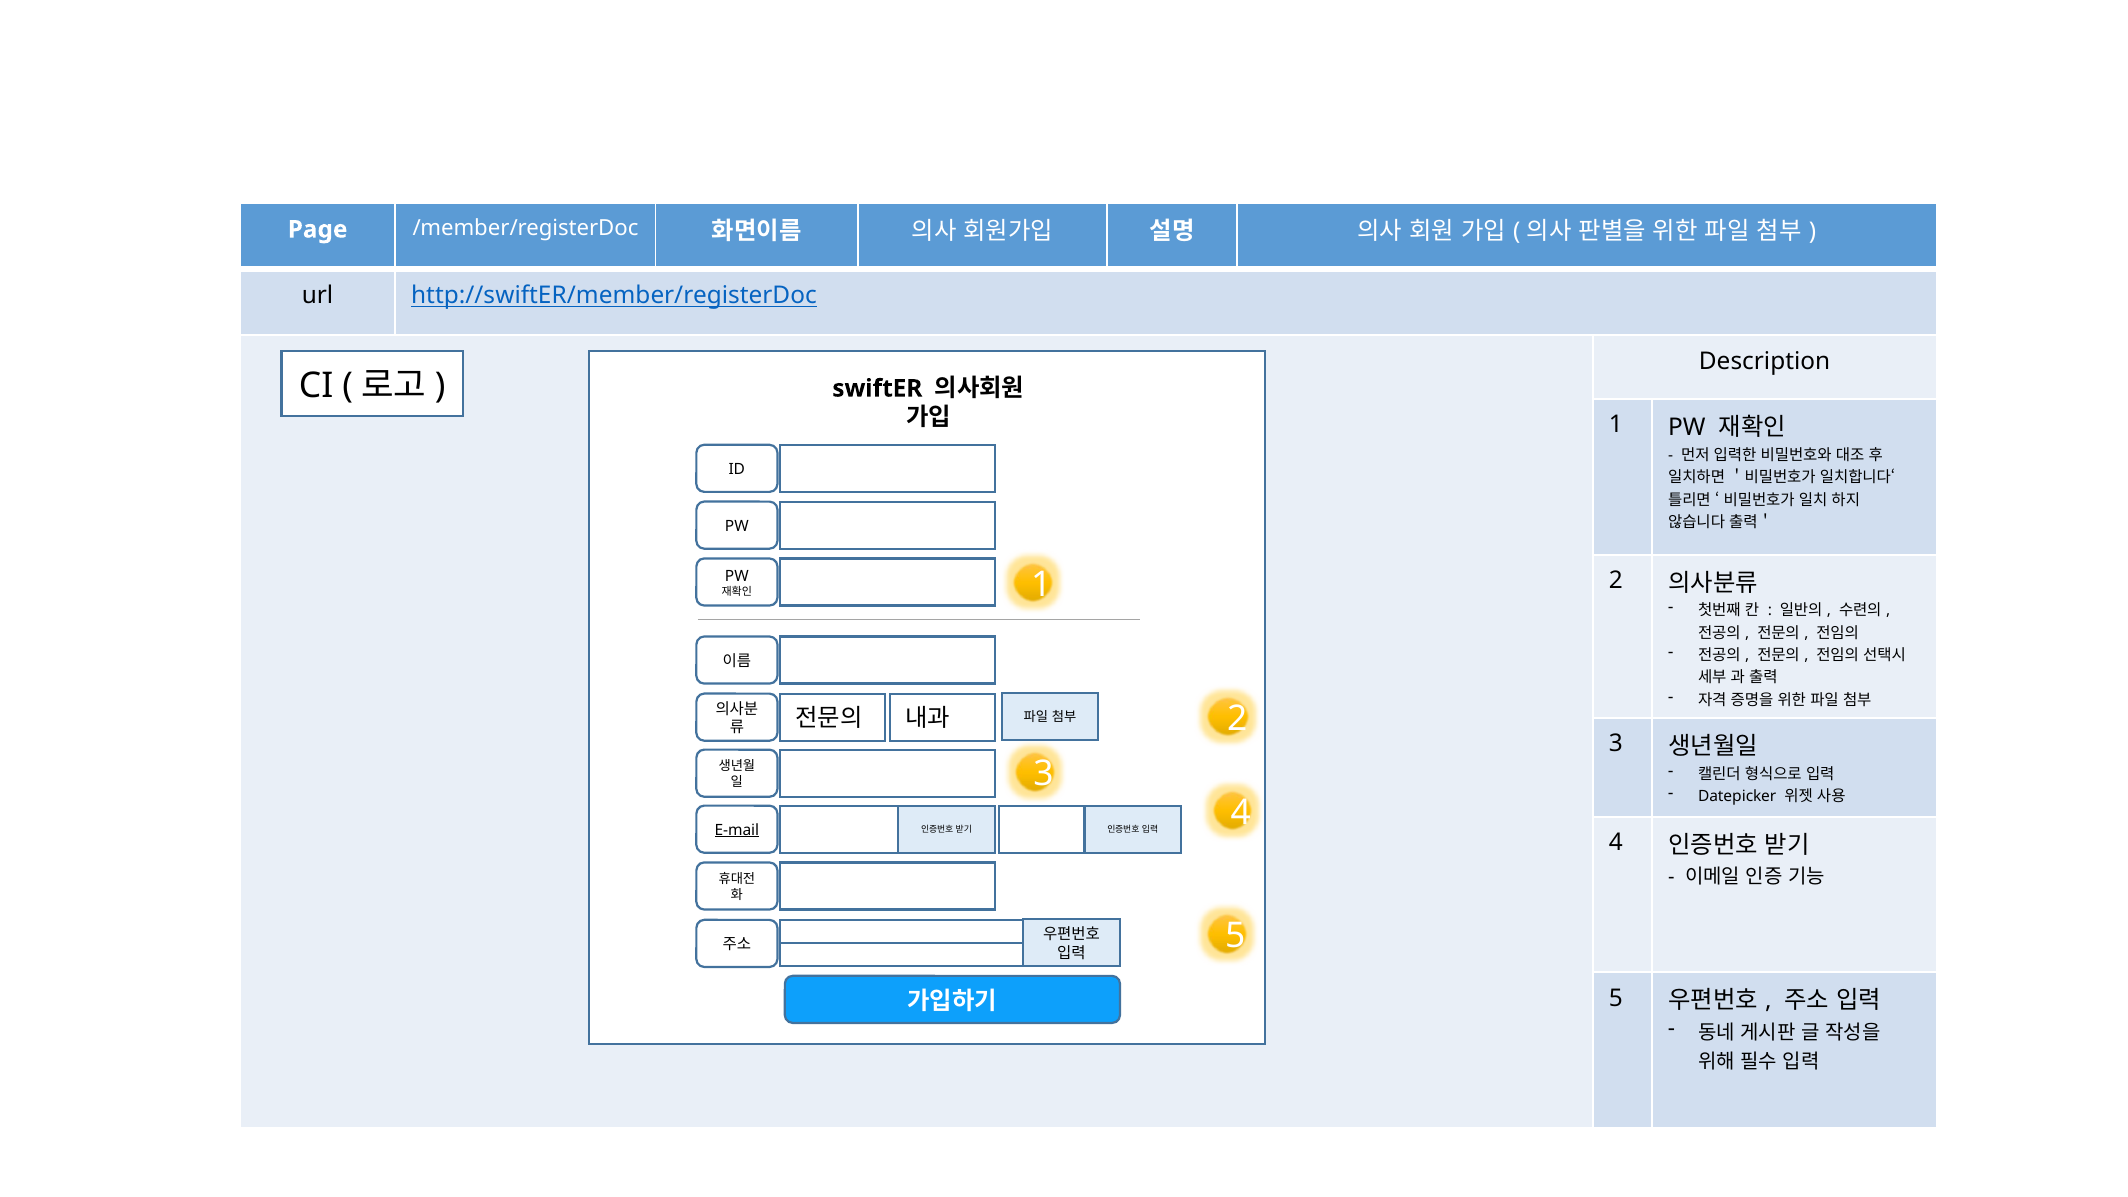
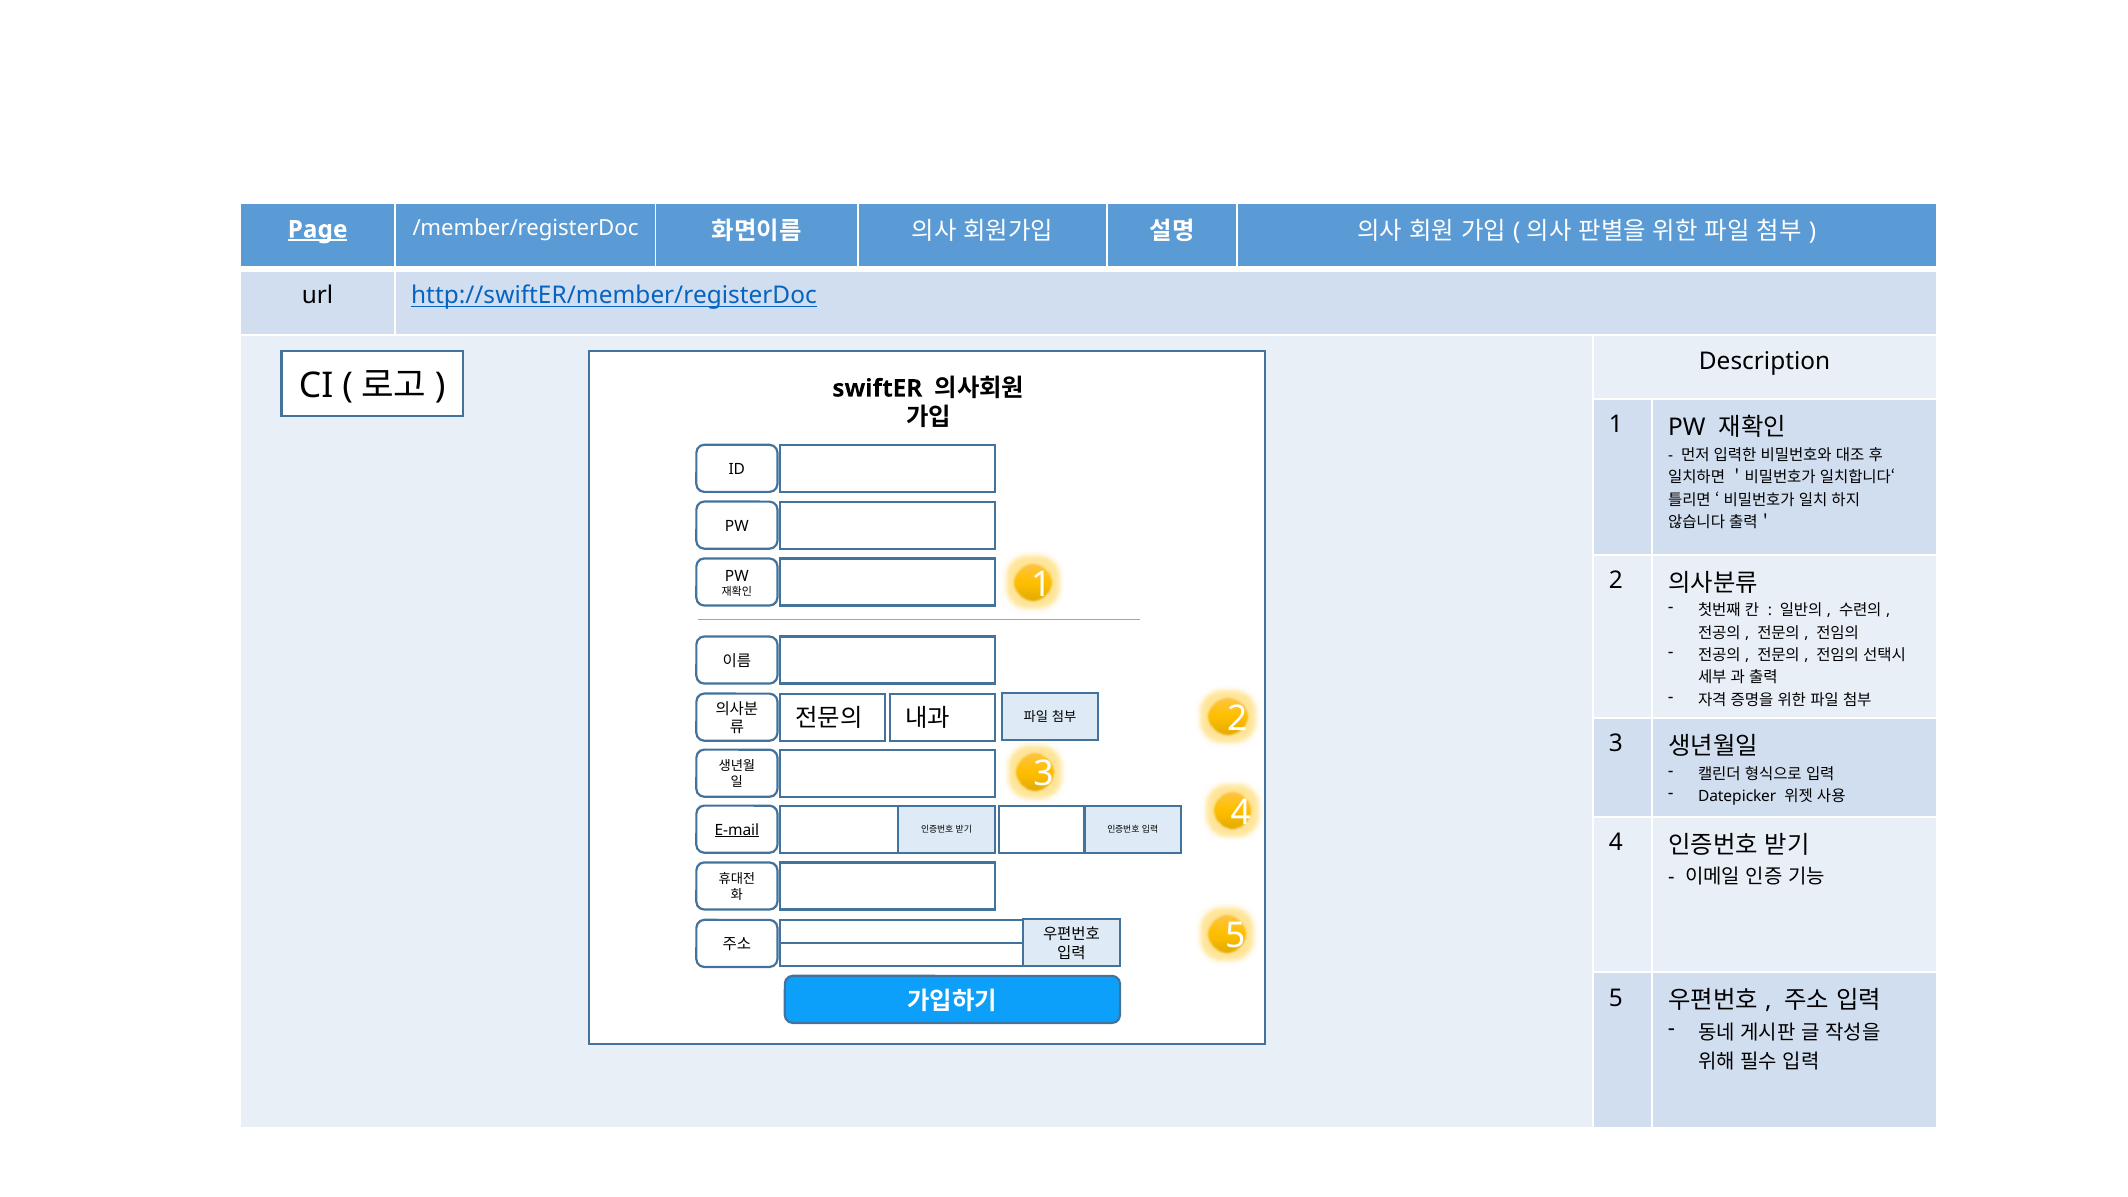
Page underline: none -> present
